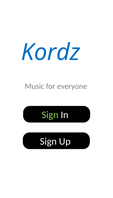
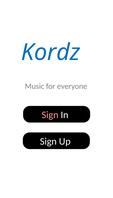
Sign at (50, 115) colour: light green -> pink
